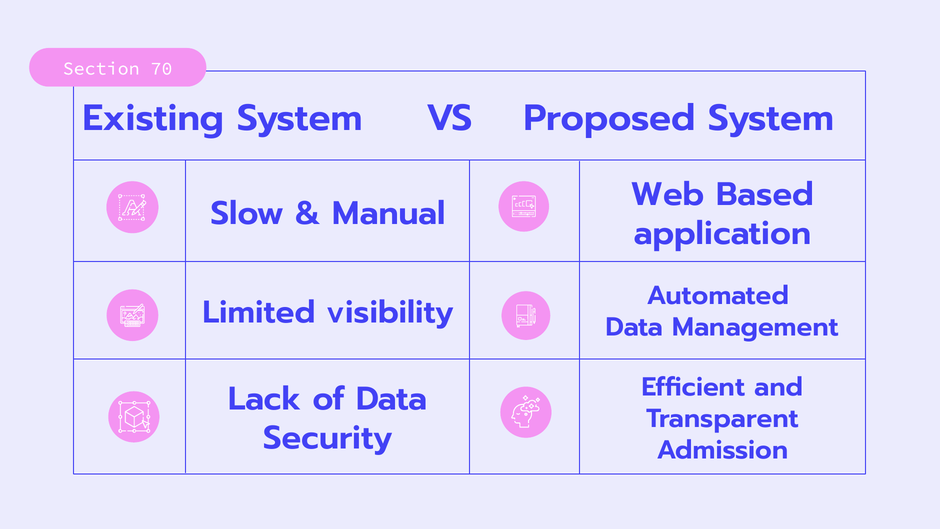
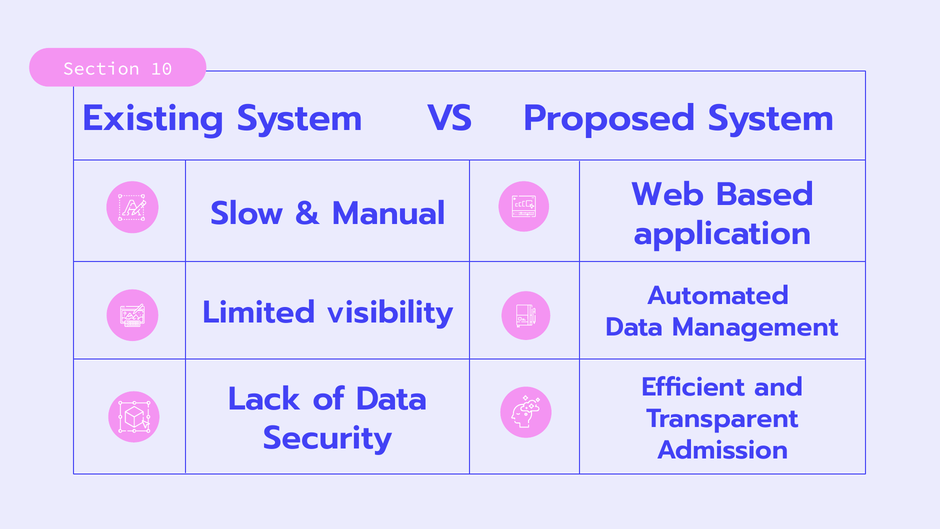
70: 70 -> 10
